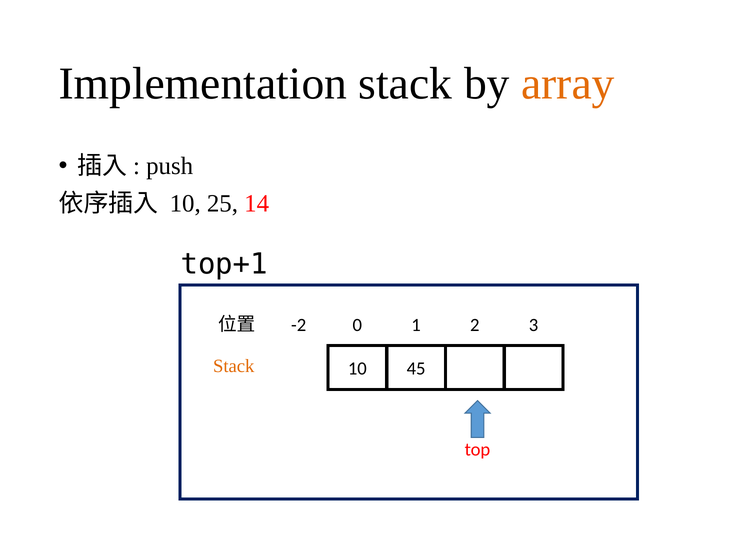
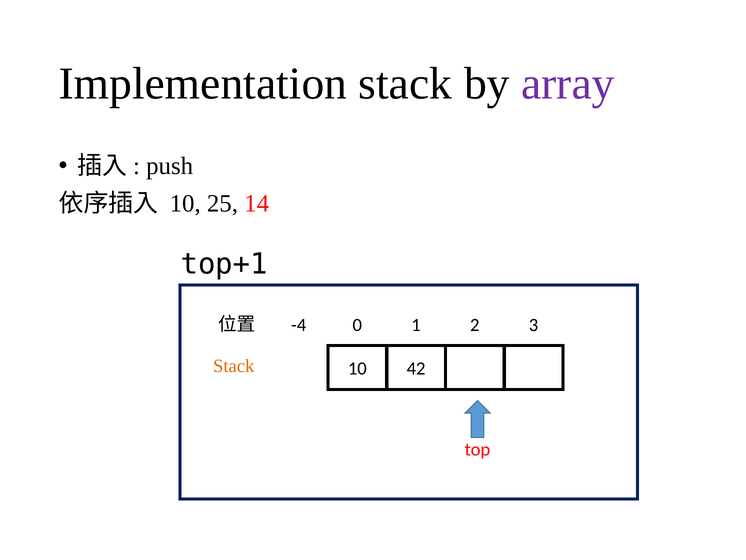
array colour: orange -> purple
-2: -2 -> -4
45: 45 -> 42
